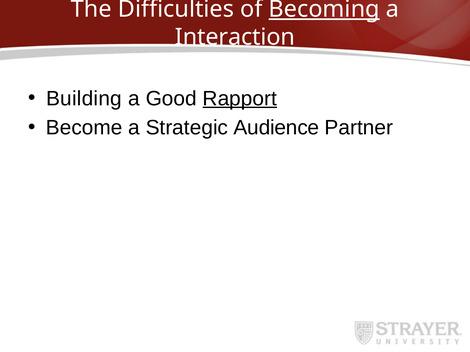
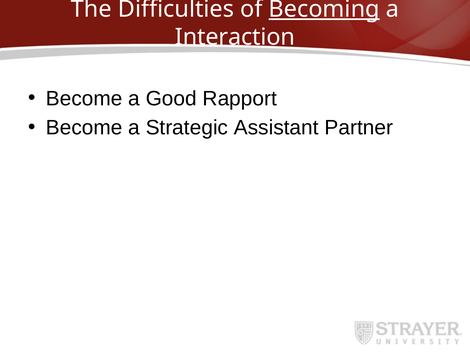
Building at (84, 99): Building -> Become
Rapport underline: present -> none
Audience: Audience -> Assistant
